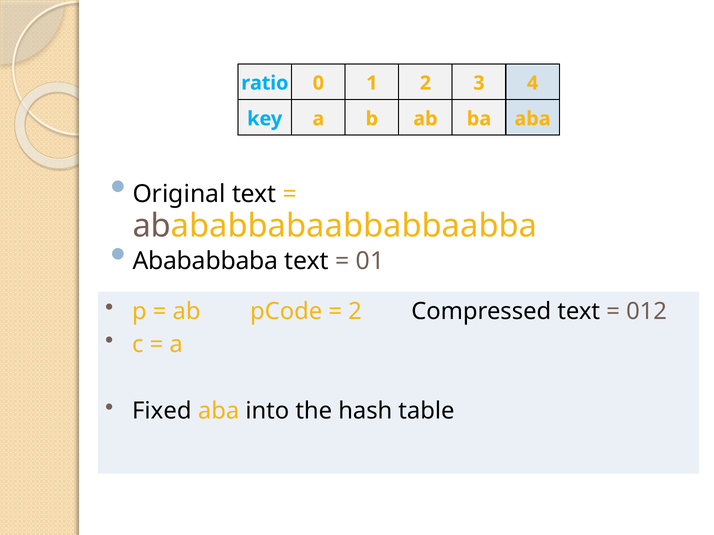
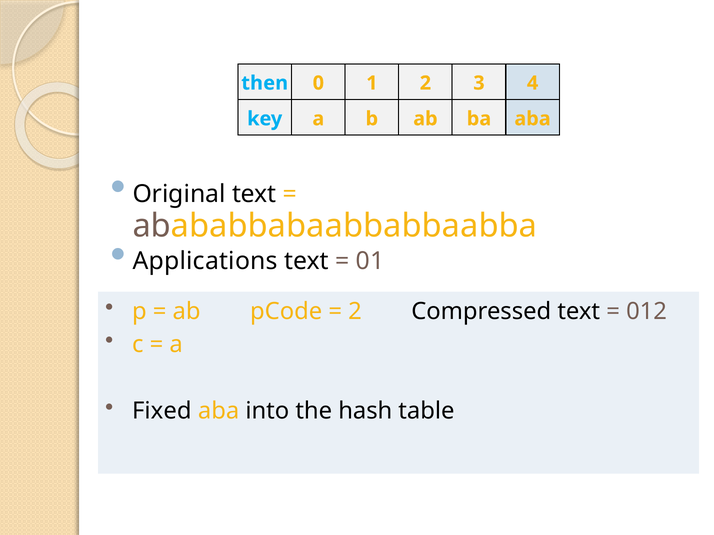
ratio: ratio -> then
Abababbaba: Abababbaba -> Applications
